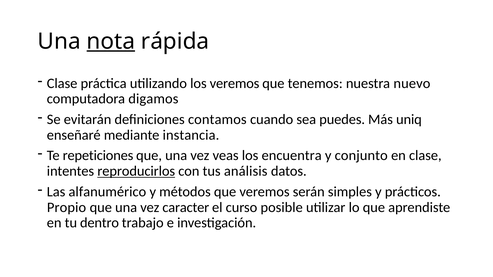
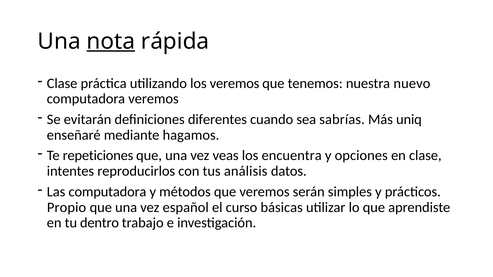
computadora digamos: digamos -> veremos
contamos: contamos -> diferentes
puedes: puedes -> sabrías
instancia: instancia -> hagamos
conjunto: conjunto -> opciones
reproducirlos underline: present -> none
Las alfanumérico: alfanumérico -> computadora
caracter: caracter -> español
posible: posible -> básicas
